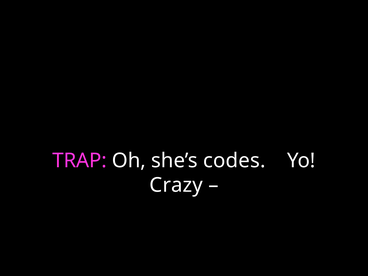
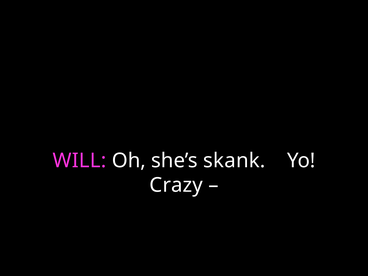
TRAP: TRAP -> WILL
codes: codes -> skank
